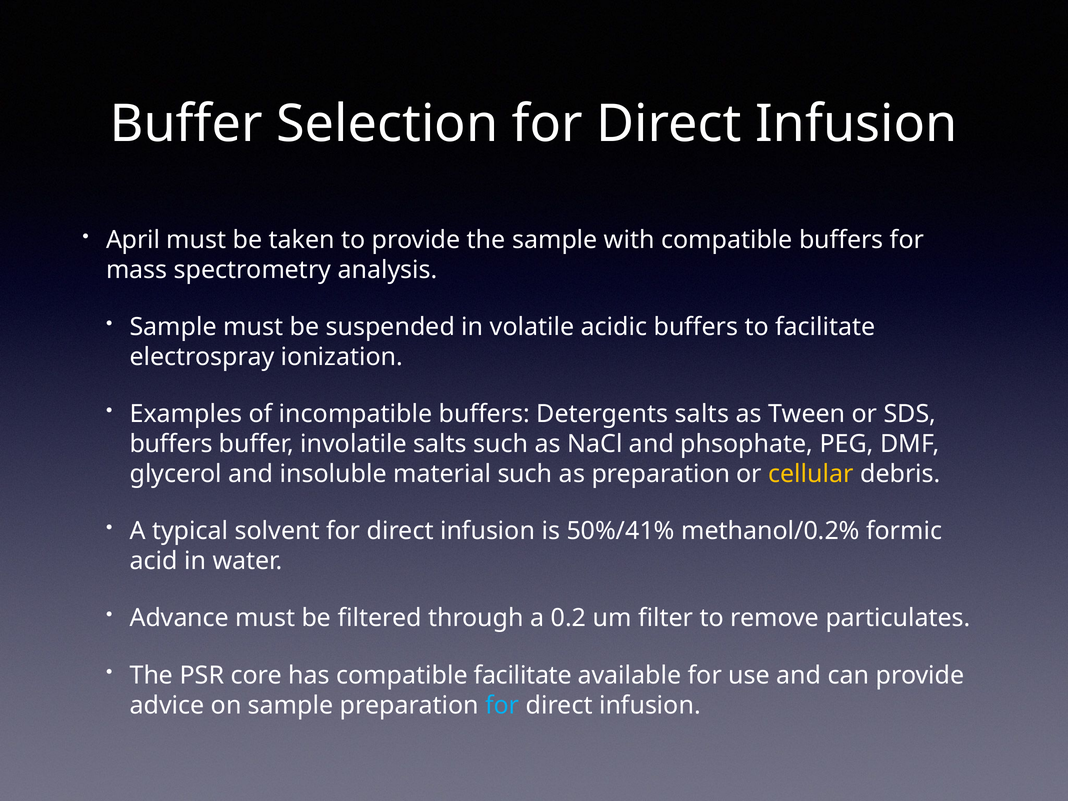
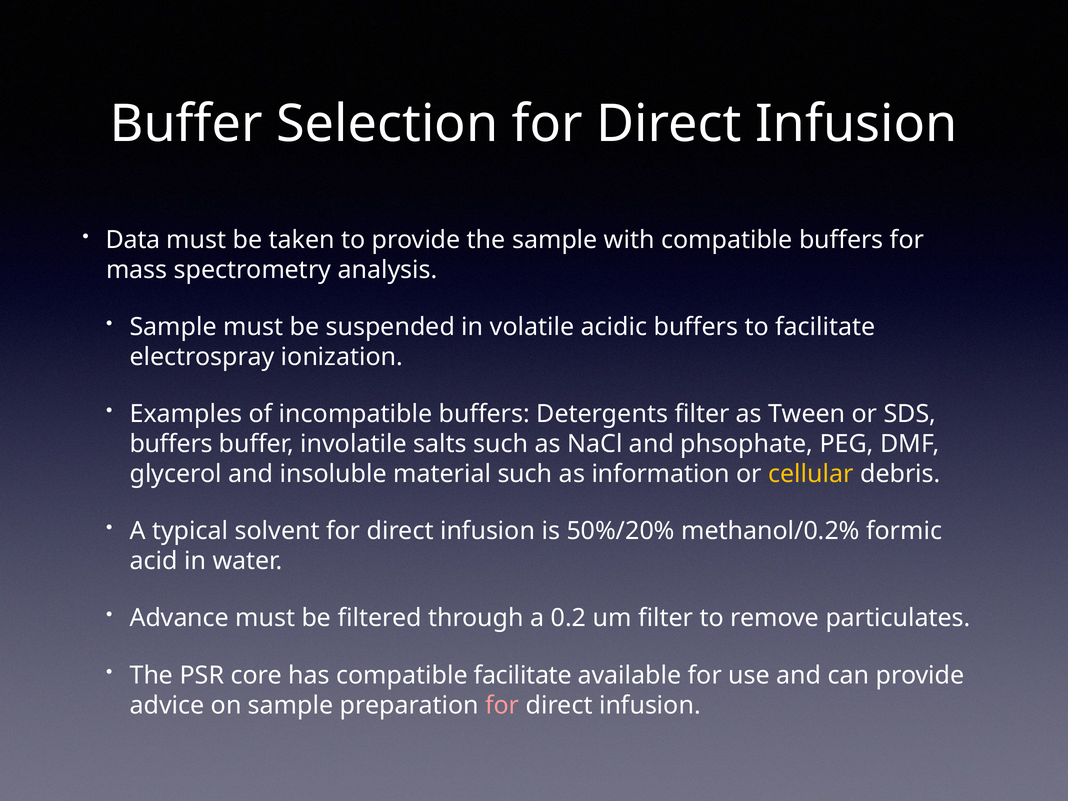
April: April -> Data
Detergents salts: salts -> filter
as preparation: preparation -> information
50%/41%: 50%/41% -> 50%/20%
for at (502, 705) colour: light blue -> pink
